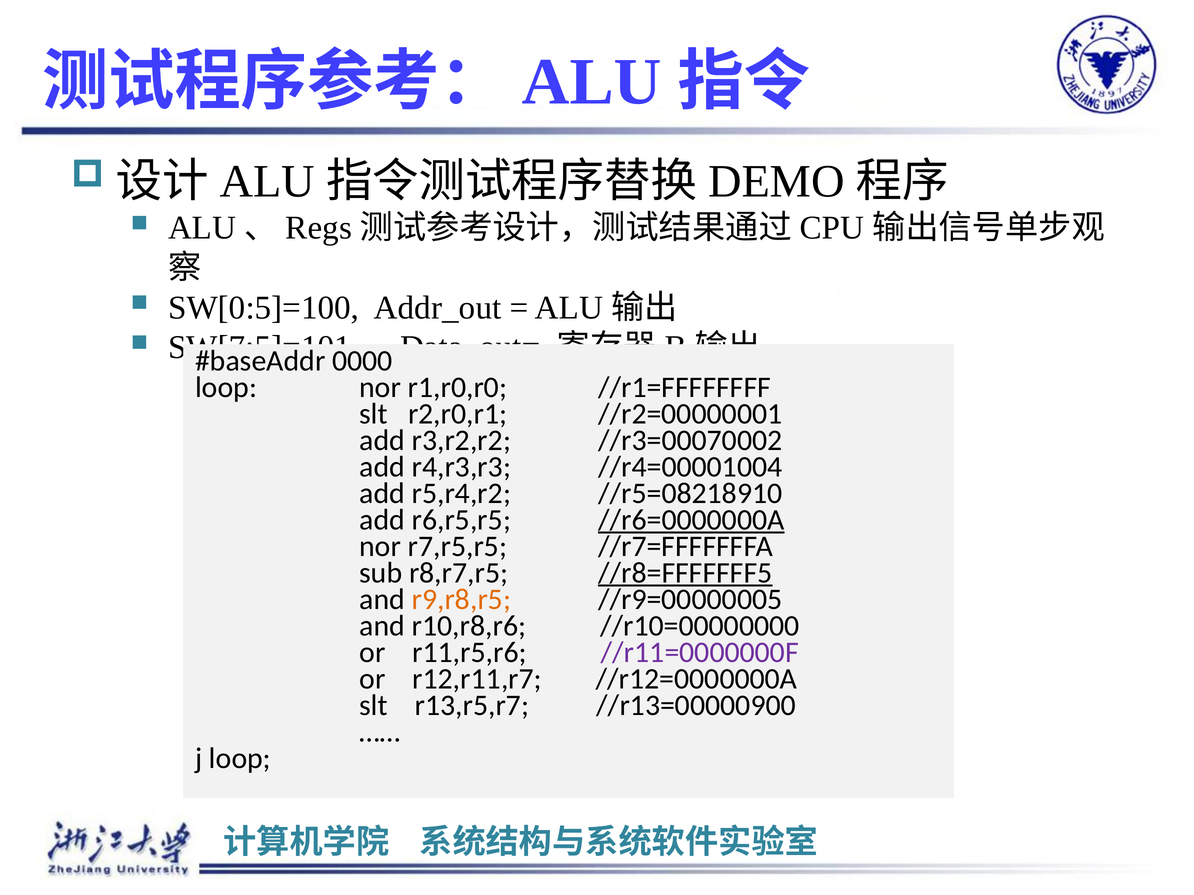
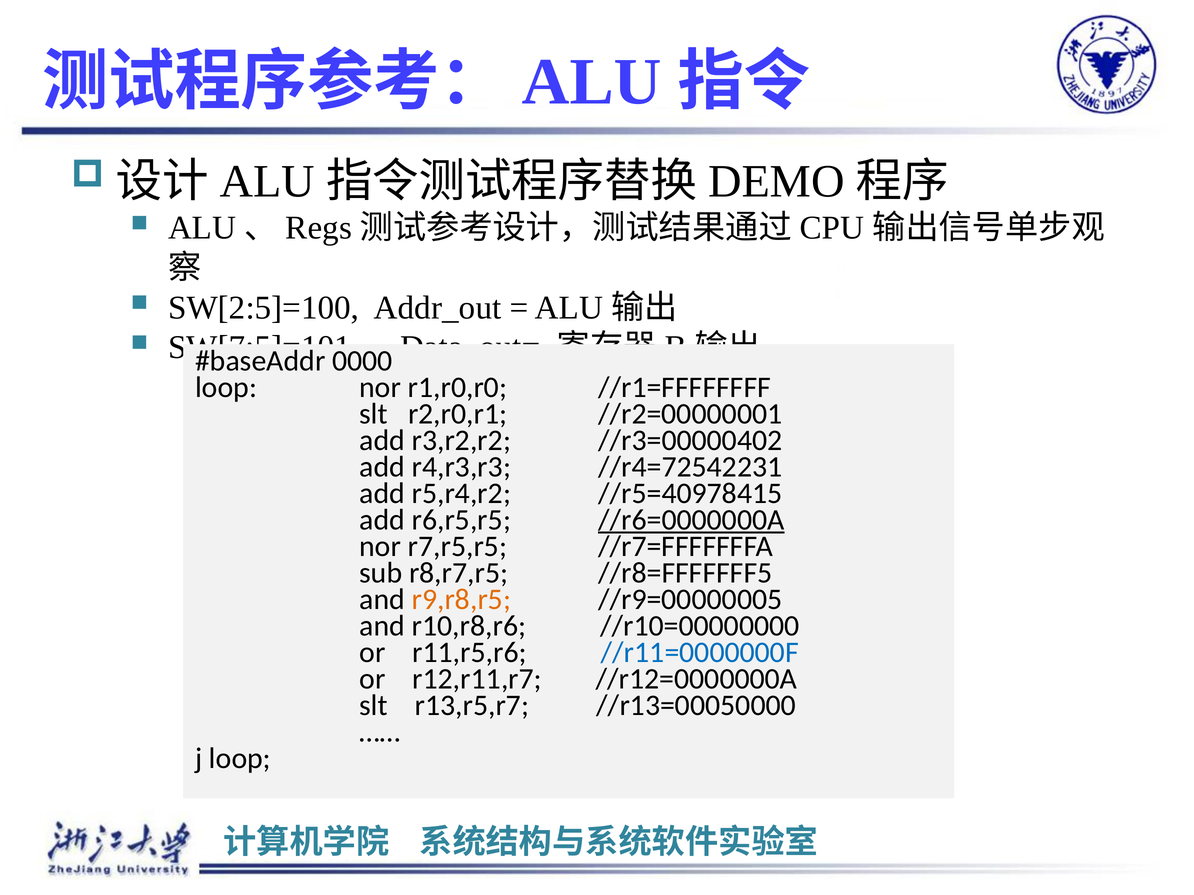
SW[0:5]=100: SW[0:5]=100 -> SW[2:5]=100
//r3=00070002: //r3=00070002 -> //r3=00000402
//r4=00001004: //r4=00001004 -> //r4=72542231
//r5=08218910: //r5=08218910 -> //r5=40978415
//r8=FFFFFFF5 underline: present -> none
//r11=0000000F colour: purple -> blue
//r13=00000900: //r13=00000900 -> //r13=00050000
